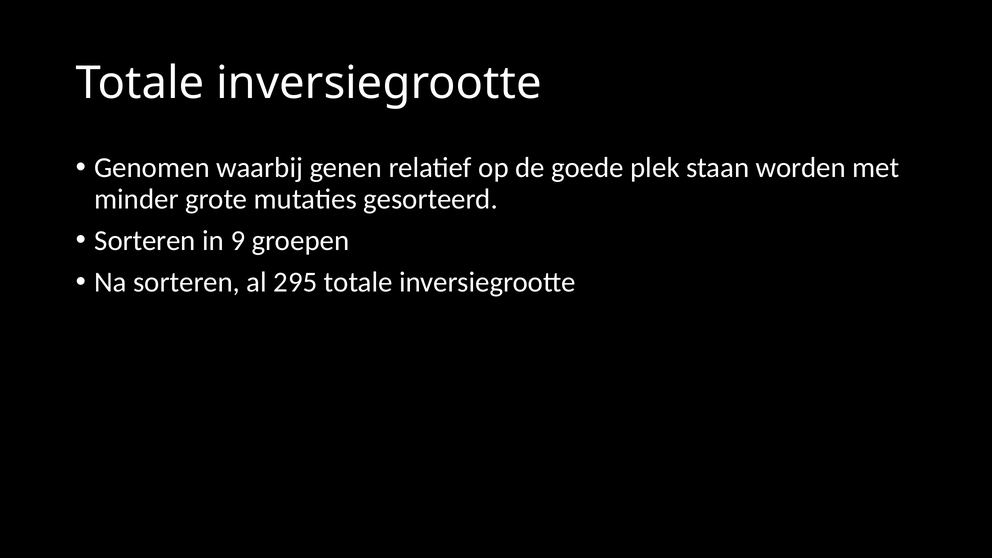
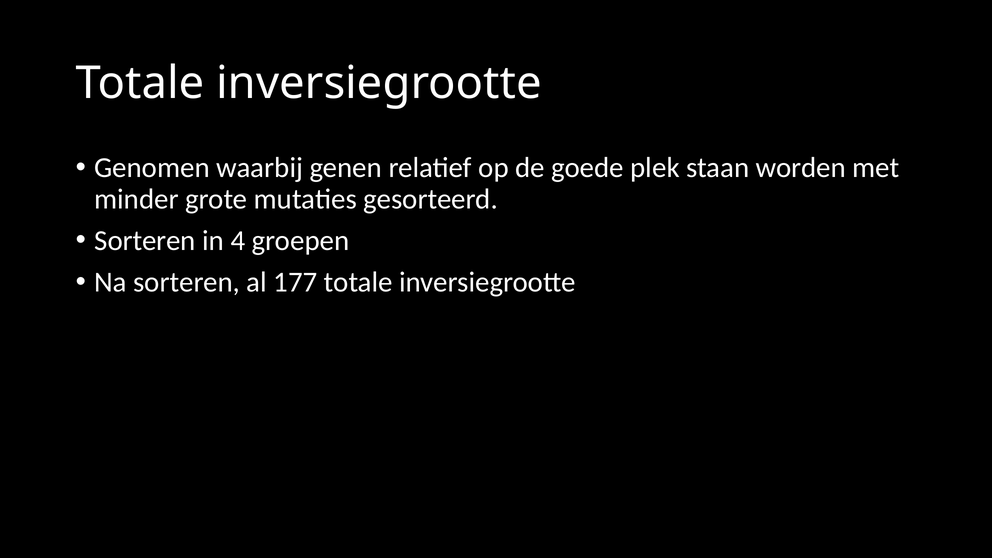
9: 9 -> 4
295: 295 -> 177
